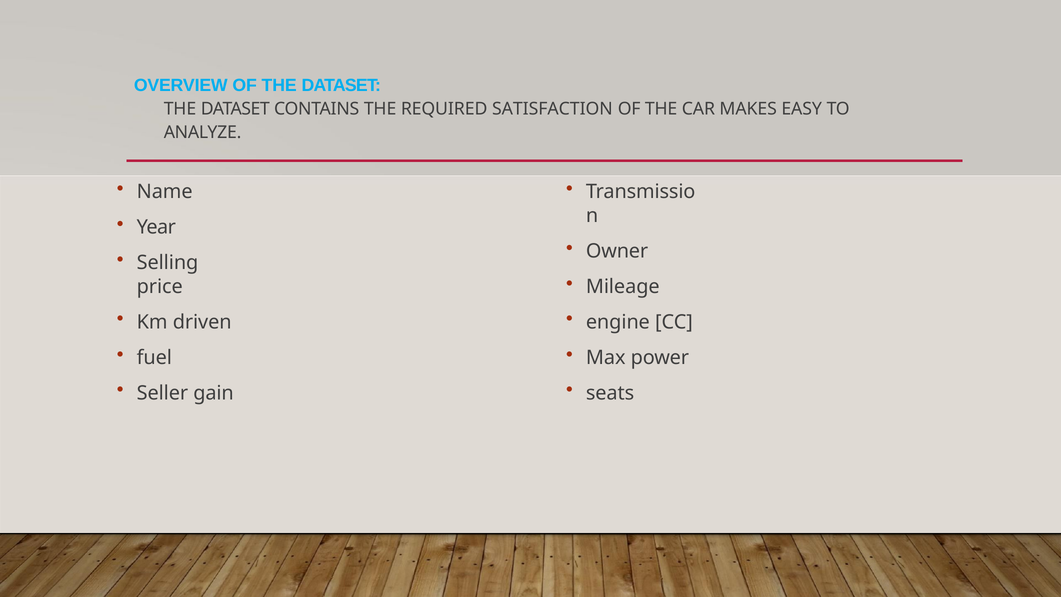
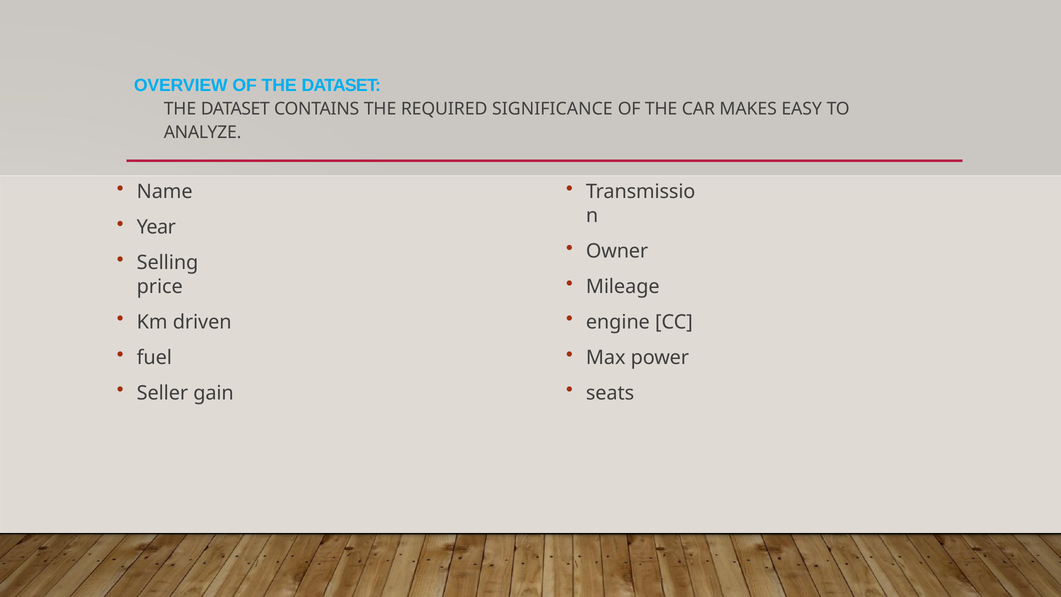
SATISFACTION: SATISFACTION -> SIGNIFICANCE
